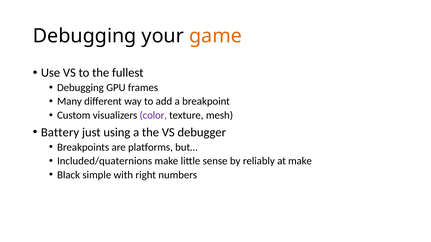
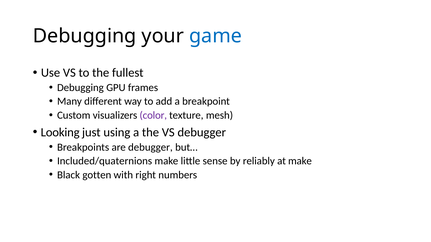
game colour: orange -> blue
Battery: Battery -> Looking
are platforms: platforms -> debugger
simple: simple -> gotten
